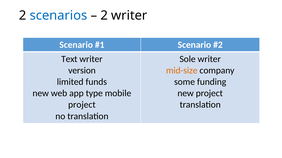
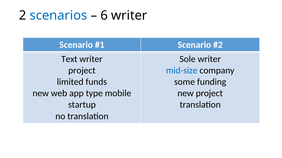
2 at (104, 15): 2 -> 6
version at (82, 71): version -> project
mid-size colour: orange -> blue
project at (82, 105): project -> startup
